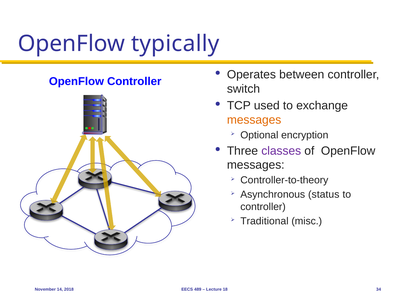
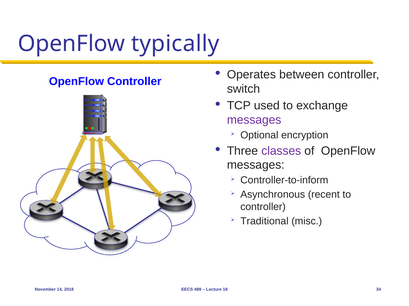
messages at (254, 120) colour: orange -> purple
Controller-to-theory: Controller-to-theory -> Controller-to-inform
status: status -> recent
